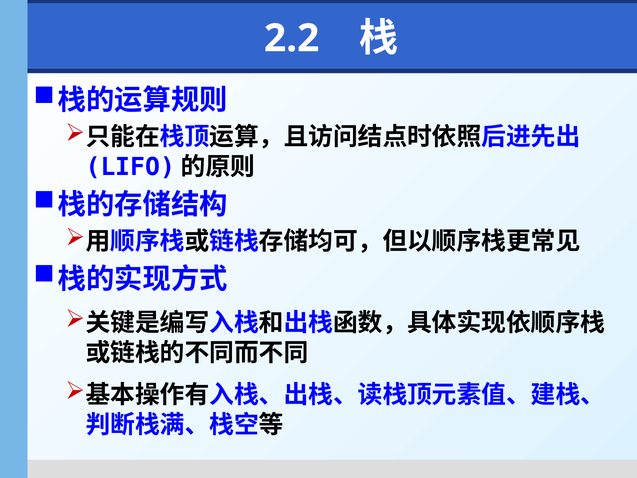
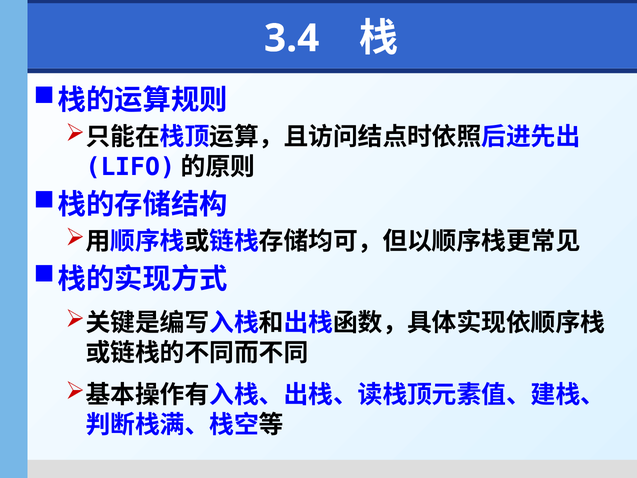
2.2: 2.2 -> 3.4
